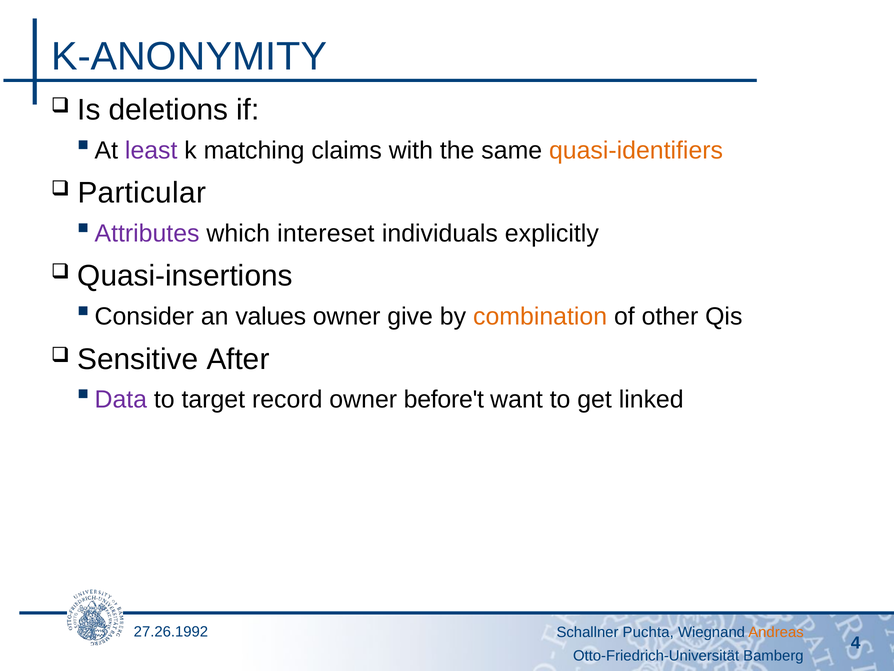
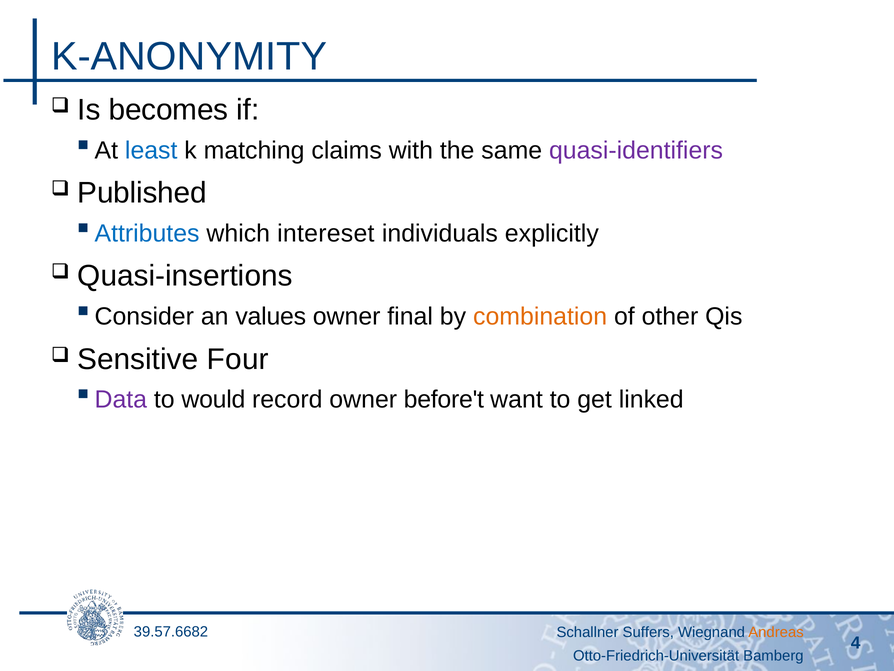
deletions: deletions -> becomes
least colour: purple -> blue
quasi-identifiers colour: orange -> purple
Particular: Particular -> Published
Attributes colour: purple -> blue
give: give -> final
After: After -> Four
target: target -> would
27.26.1992: 27.26.1992 -> 39.57.6682
Puchta: Puchta -> Suffers
